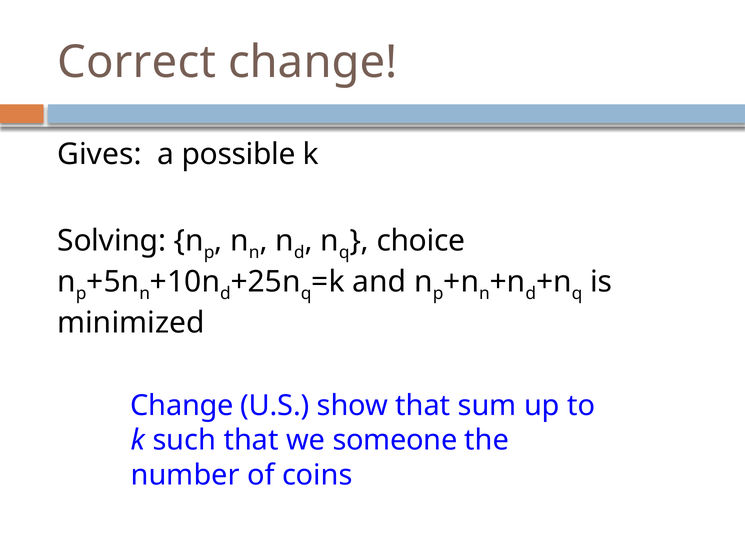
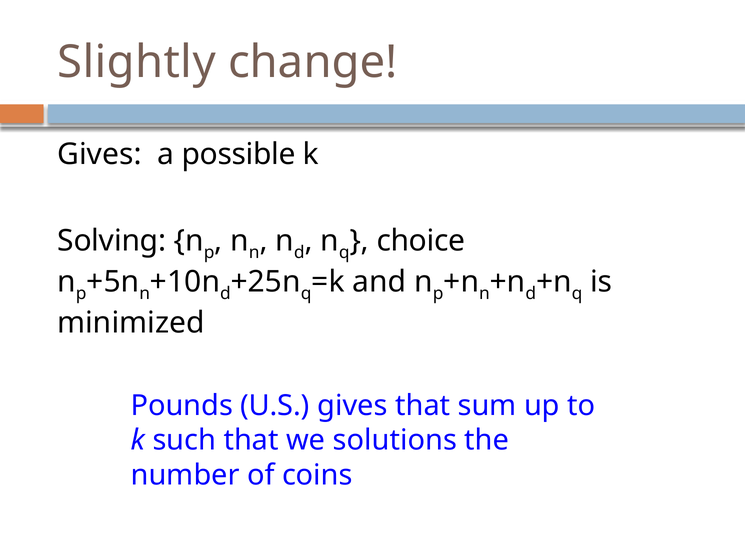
Correct: Correct -> Slightly
Change at (182, 405): Change -> Pounds
U.S show: show -> gives
someone: someone -> solutions
